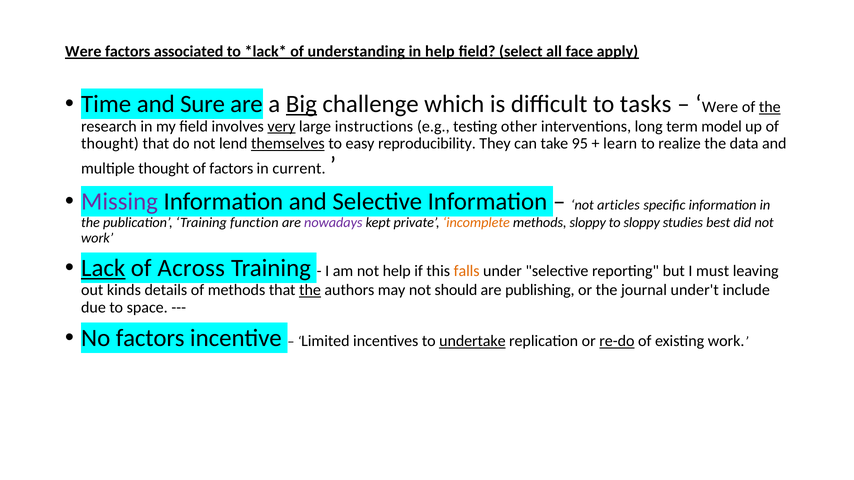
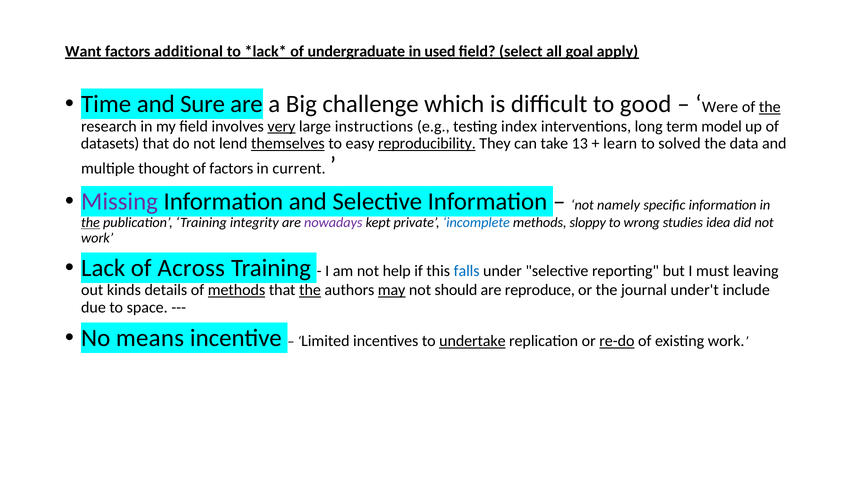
Were at (83, 51): Were -> Want
associated: associated -> additional
understanding: understanding -> undergraduate
in help: help -> used
face: face -> goal
Big underline: present -> none
tasks: tasks -> good
other: other -> index
thought at (110, 144): thought -> datasets
reproducibility underline: none -> present
95: 95 -> 13
realize: realize -> solved
articles: articles -> namely
the at (91, 223) underline: none -> present
function: function -> integrity
incomplete colour: orange -> blue
to sloppy: sloppy -> wrong
best: best -> idea
Lack underline: present -> none
falls colour: orange -> blue
methods at (237, 290) underline: none -> present
may underline: none -> present
publishing: publishing -> reproduce
No factors: factors -> means
